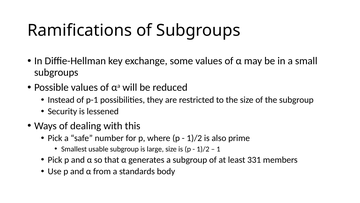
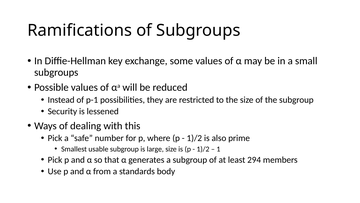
331: 331 -> 294
